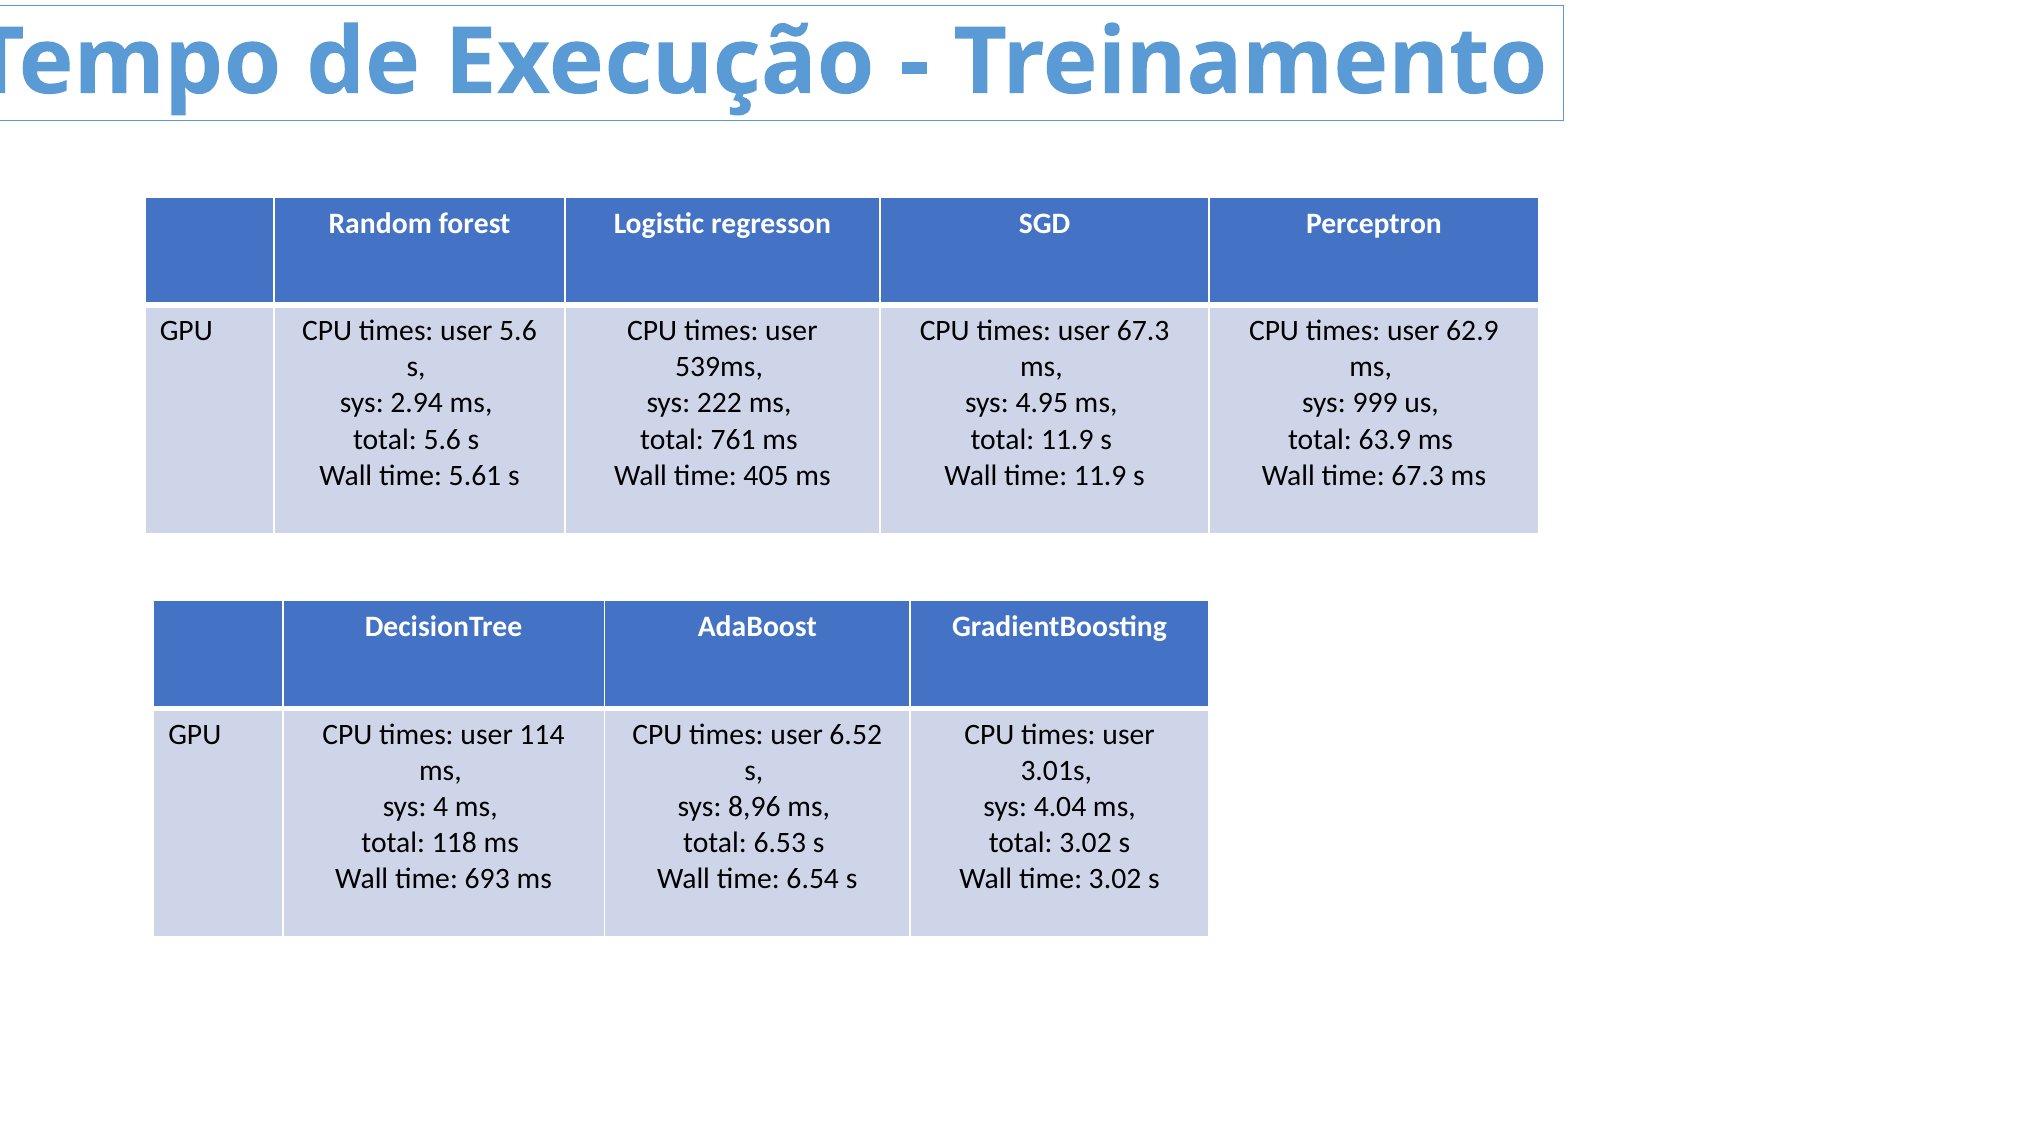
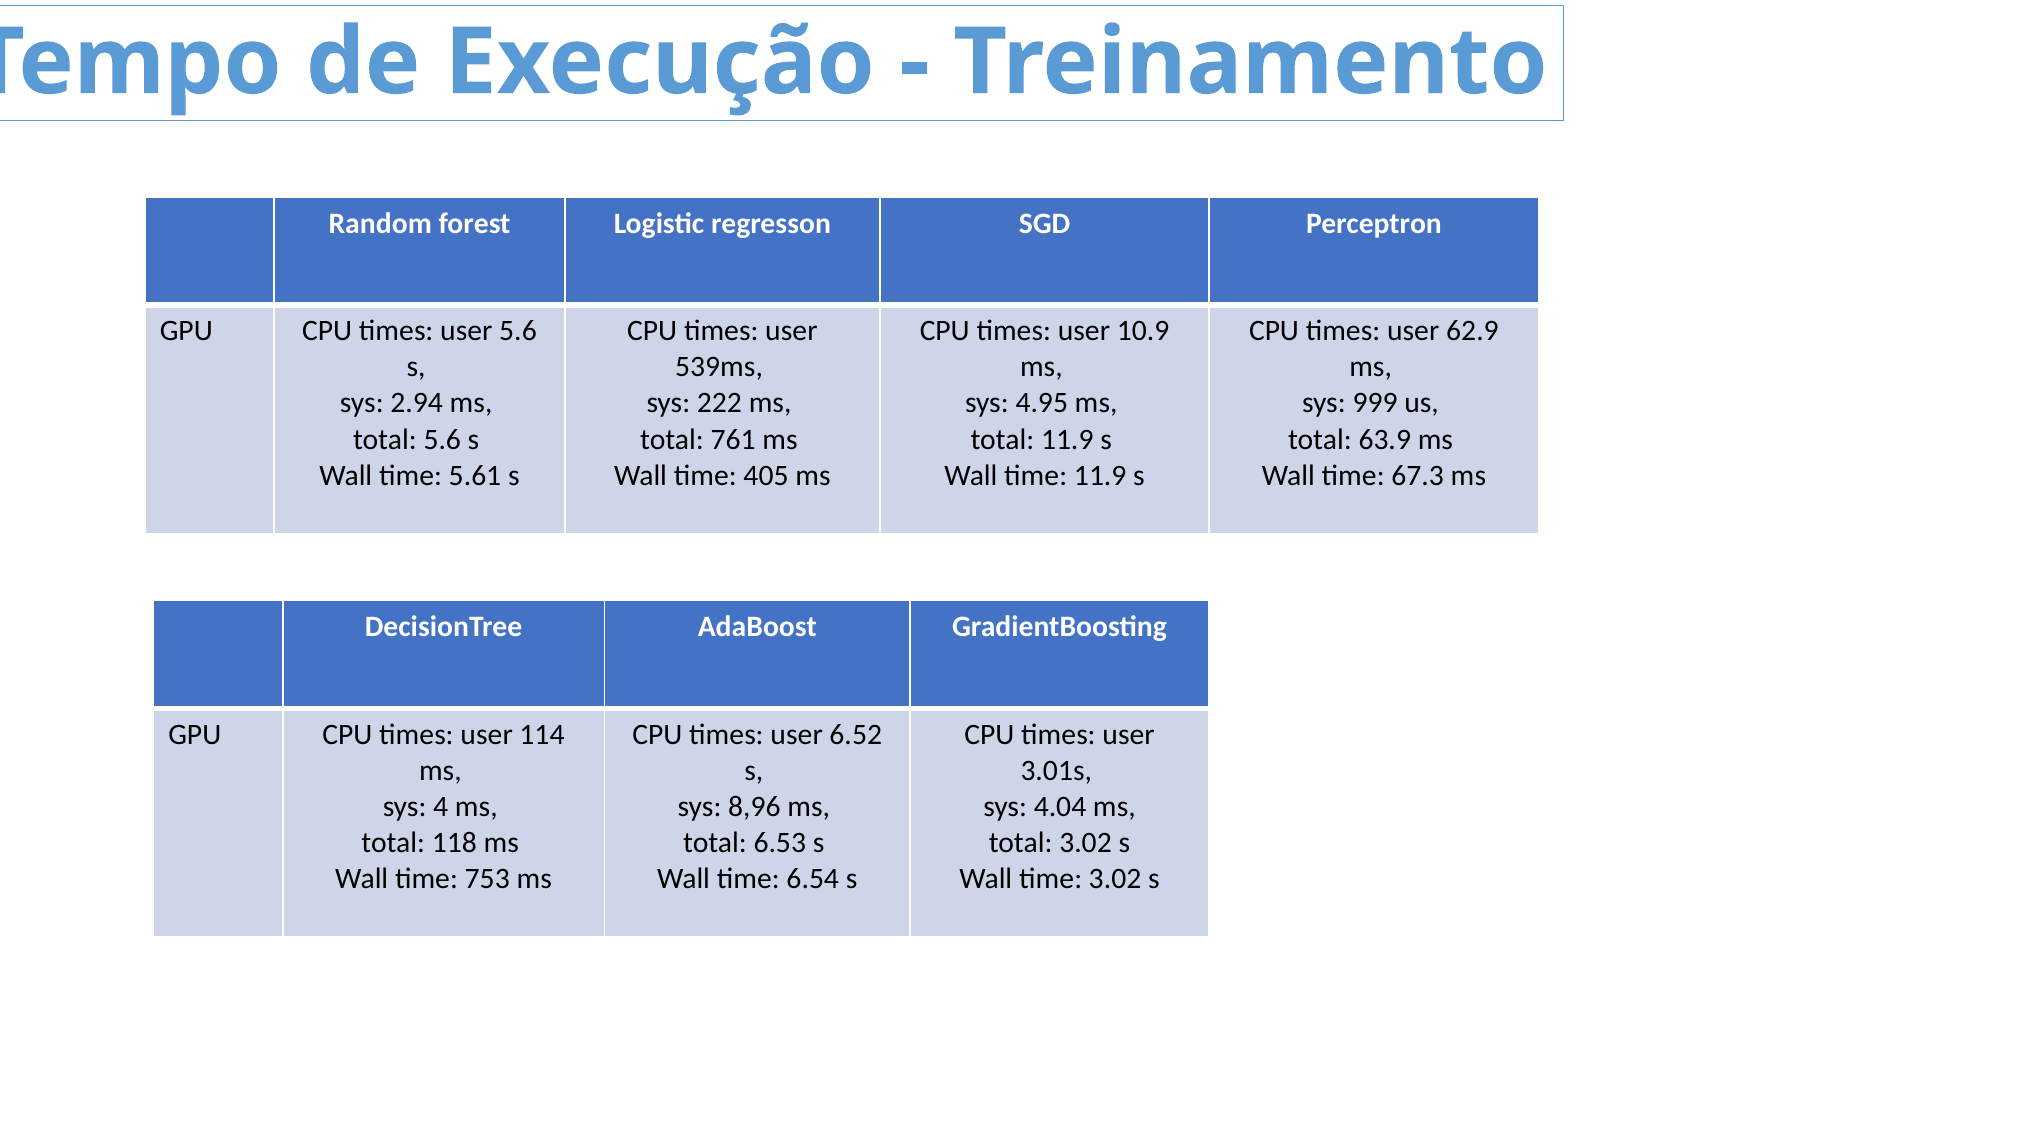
user 67.3: 67.3 -> 10.9
693: 693 -> 753
